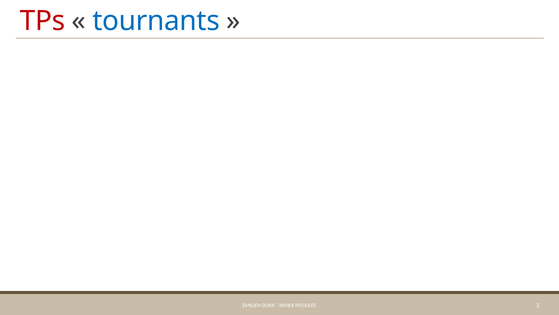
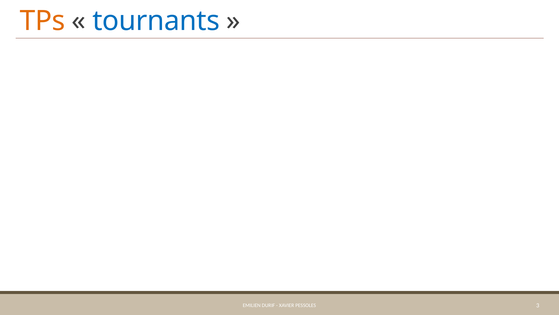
TPs colour: red -> orange
